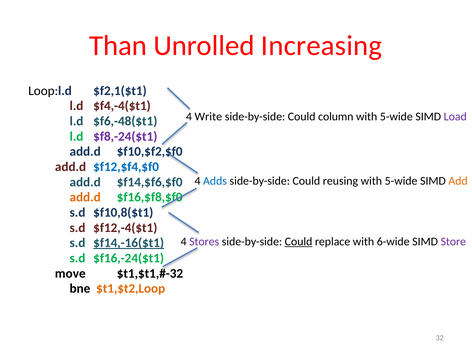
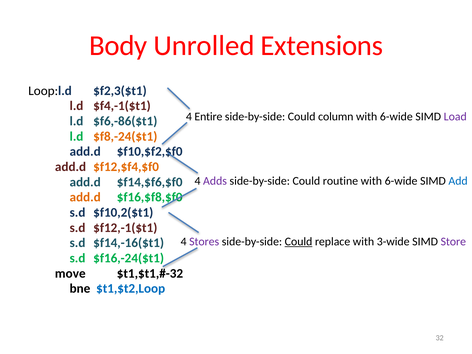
Than: Than -> Body
Increasing: Increasing -> Extensions
$f2,1($t1: $f2,1($t1 -> $f2,3($t1
$f4,-4($t1: $f4,-4($t1 -> $f4,-1($t1
Write: Write -> Entire
5-wide at (396, 117): 5-wide -> 6-wide
$f6,-48($t1: $f6,-48($t1 -> $f6,-86($t1
$f8,-24($t1 colour: purple -> orange
$f12,$f4,$f0 colour: blue -> orange
Adds colour: blue -> purple
reusing: reusing -> routine
5-wide at (401, 181): 5-wide -> 6-wide
Add colour: orange -> blue
$f10,8($t1: $f10,8($t1 -> $f10,2($t1
$f12,-4($t1: $f12,-4($t1 -> $f12,-1($t1
6-wide: 6-wide -> 3-wide
$f14,-16($t1 underline: present -> none
$t1,$t2,Loop colour: orange -> blue
